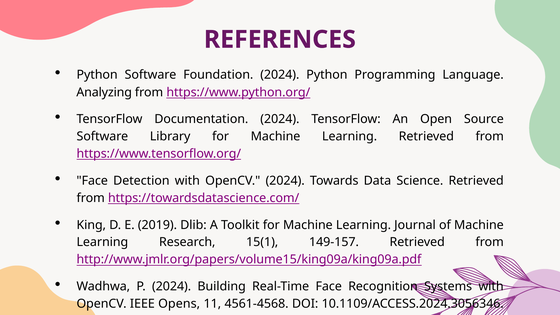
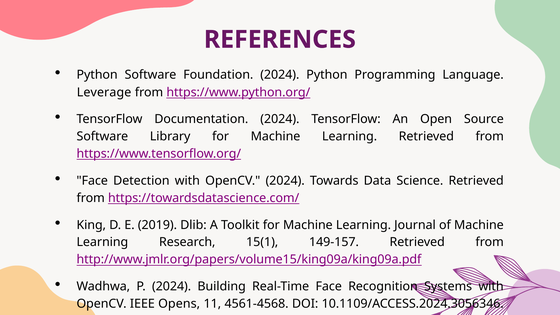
Analyzing: Analyzing -> Leverage
